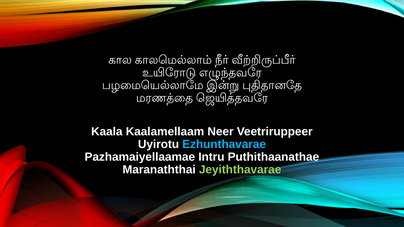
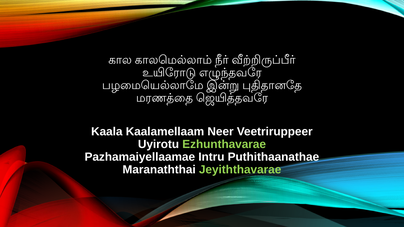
Ezhunthavarae colour: light blue -> light green
